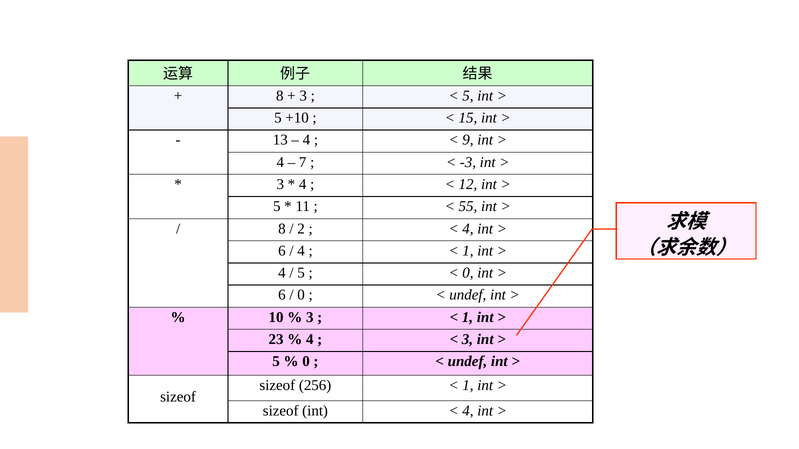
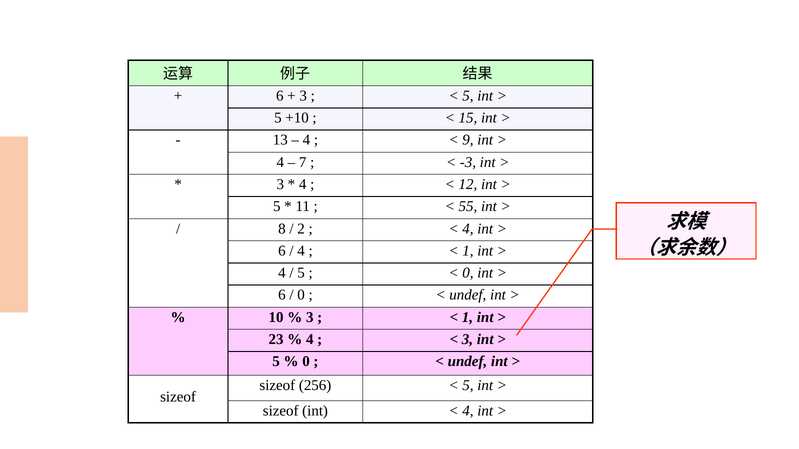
8 at (280, 96): 8 -> 6
1 at (468, 386): 1 -> 5
